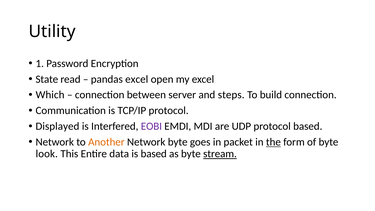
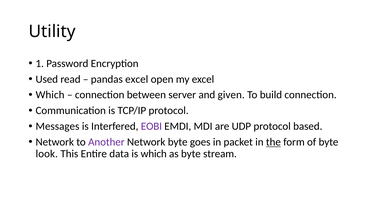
State: State -> Used
steps: steps -> given
Displayed: Displayed -> Messages
Another colour: orange -> purple
is based: based -> which
stream underline: present -> none
